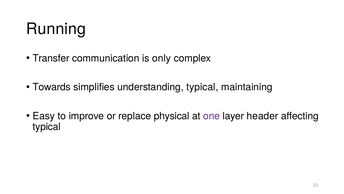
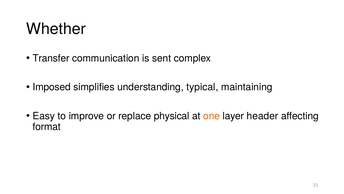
Running: Running -> Whether
only: only -> sent
Towards: Towards -> Imposed
one colour: purple -> orange
typical at (47, 127): typical -> format
